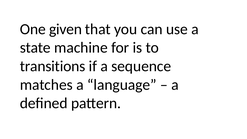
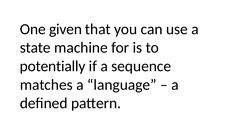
transitions: transitions -> potentially
